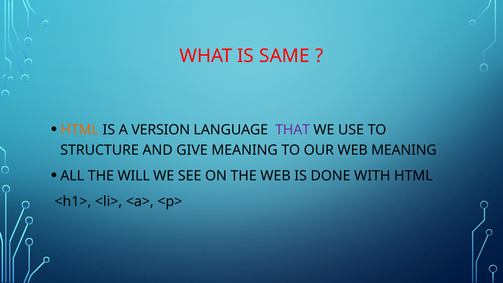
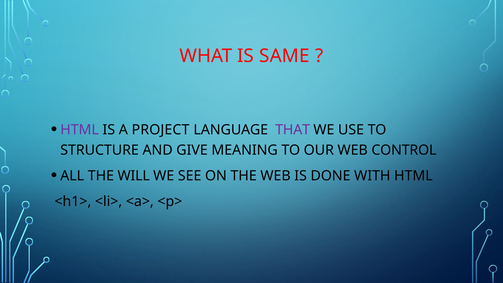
HTML at (80, 130) colour: orange -> purple
VERSION: VERSION -> PROJECT
WEB MEANING: MEANING -> CONTROL
